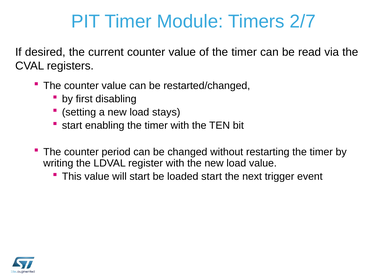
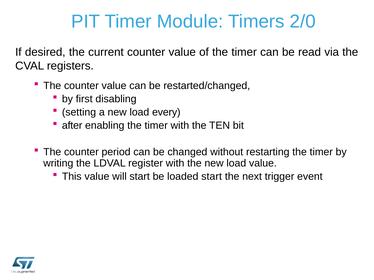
2/7: 2/7 -> 2/0
stays: stays -> every
start at (72, 126): start -> after
